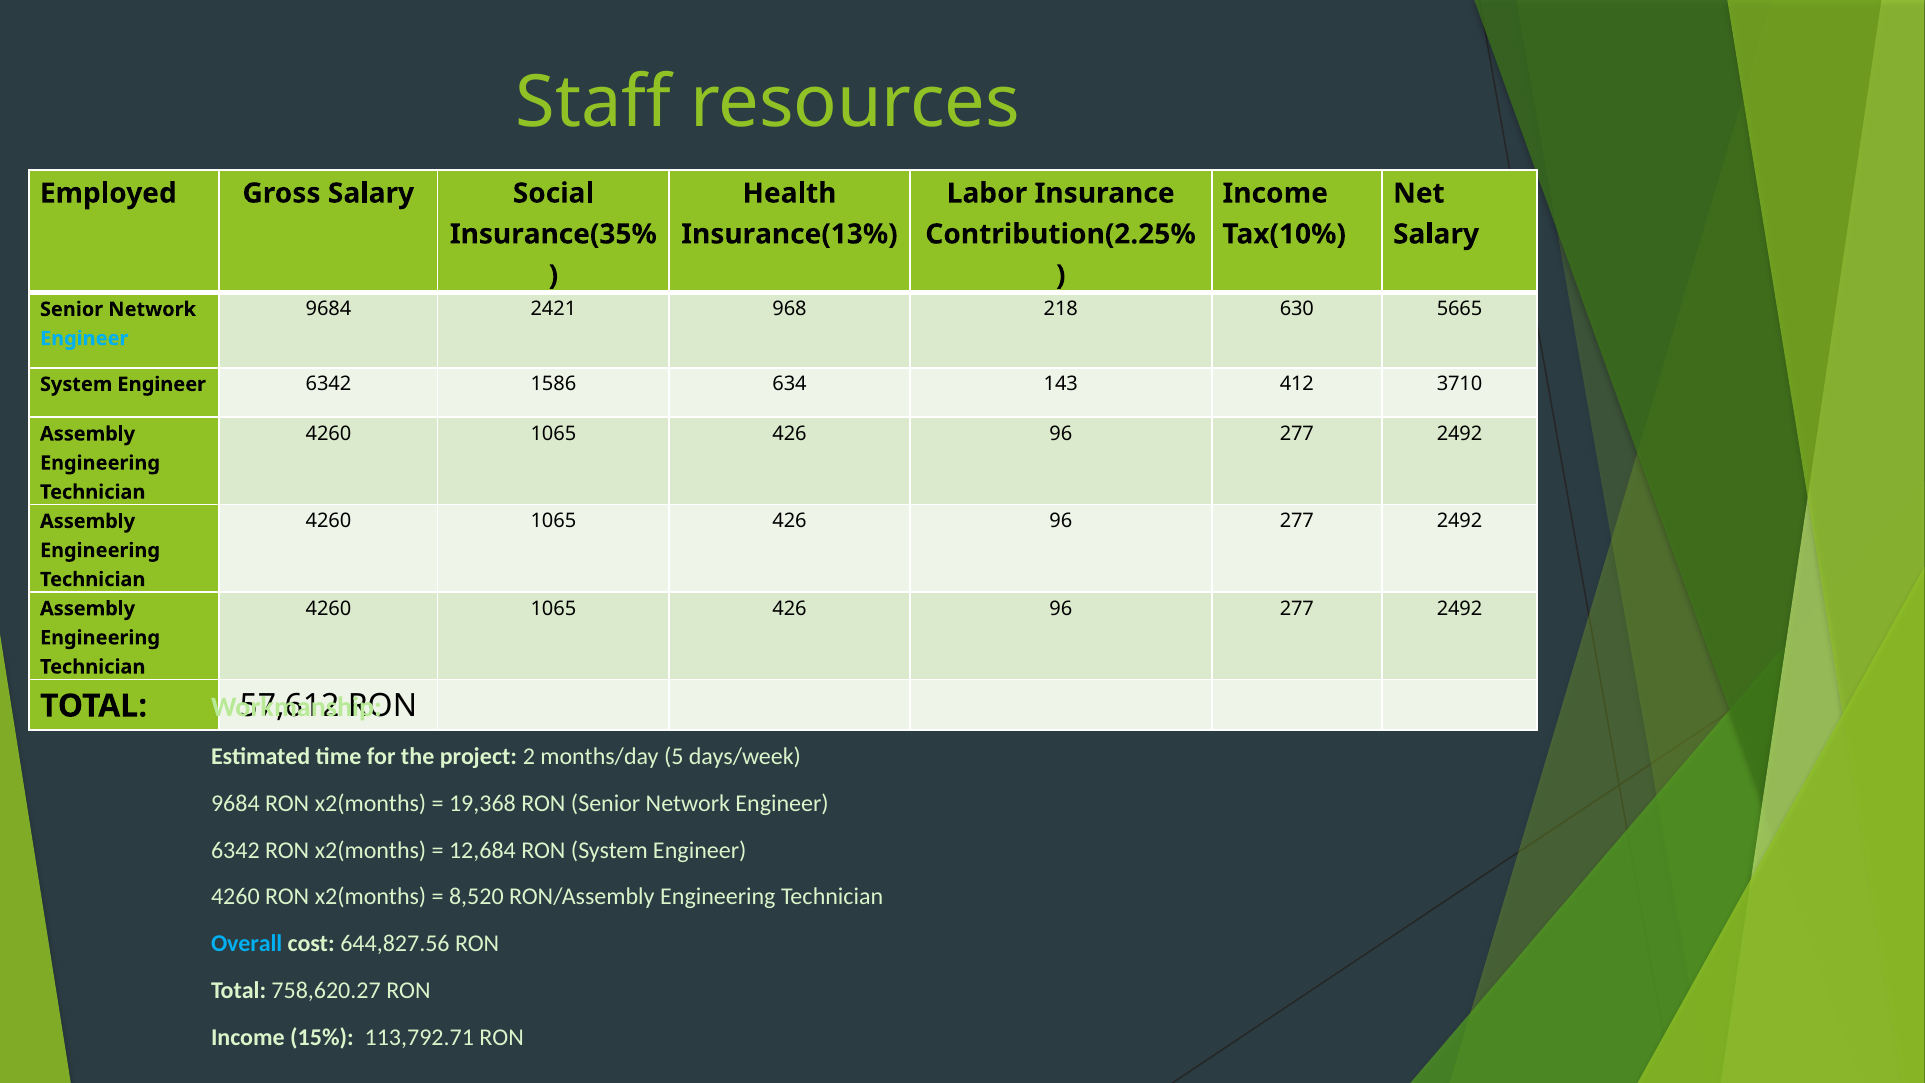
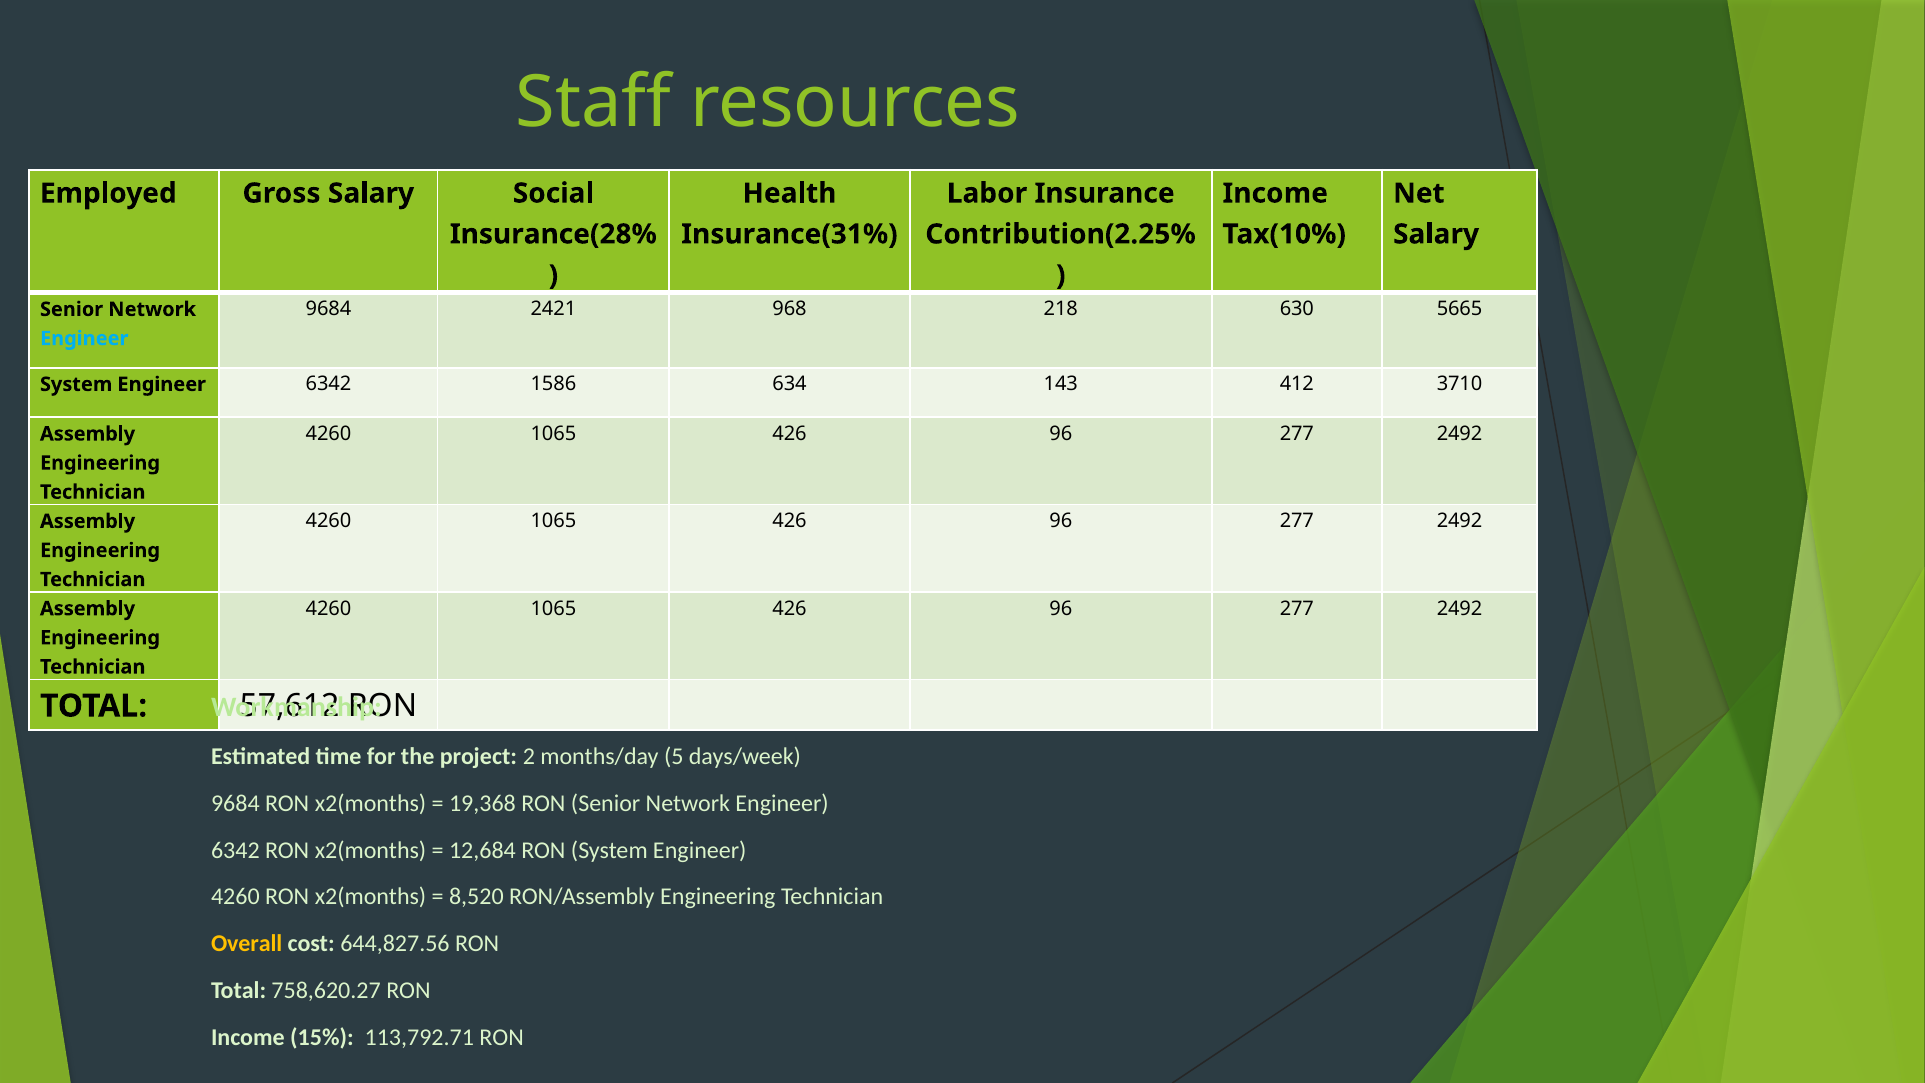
Insurance(35%: Insurance(35% -> Insurance(28%
Insurance(13%: Insurance(13% -> Insurance(31%
Overall colour: light blue -> yellow
